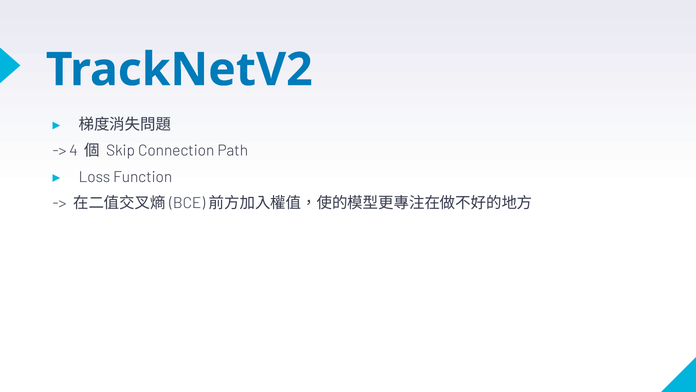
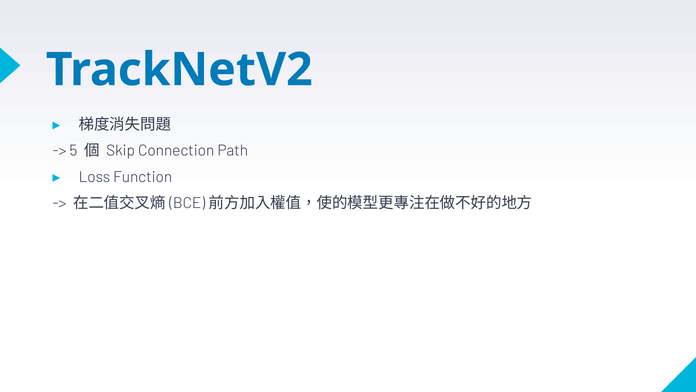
4: 4 -> 5
